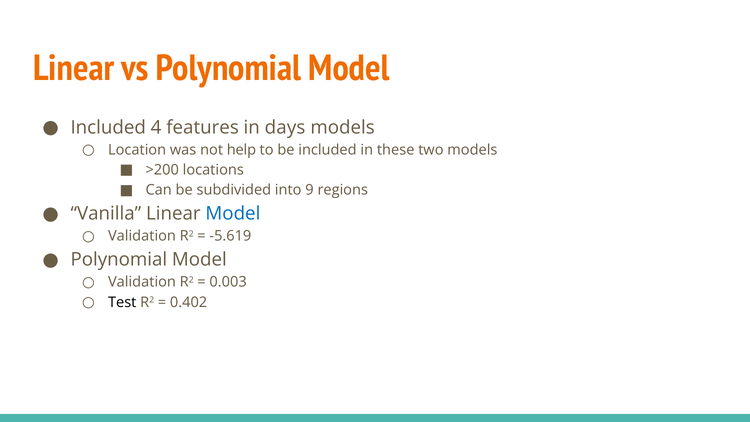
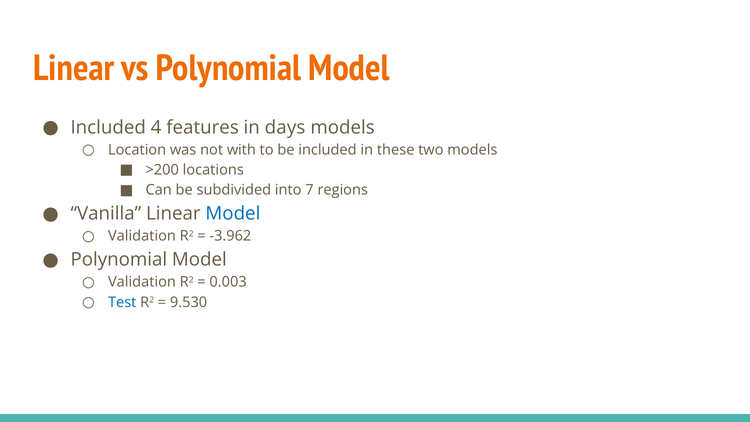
help: help -> with
9: 9 -> 7
-5.619: -5.619 -> -3.962
Test colour: black -> blue
0.402: 0.402 -> 9.530
